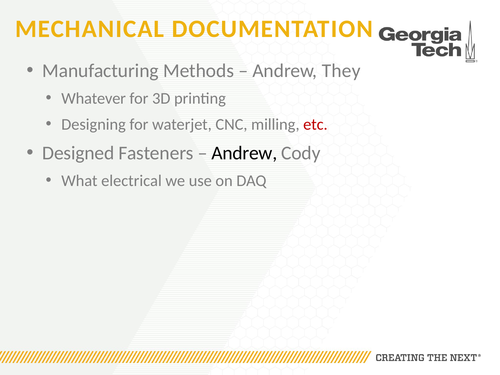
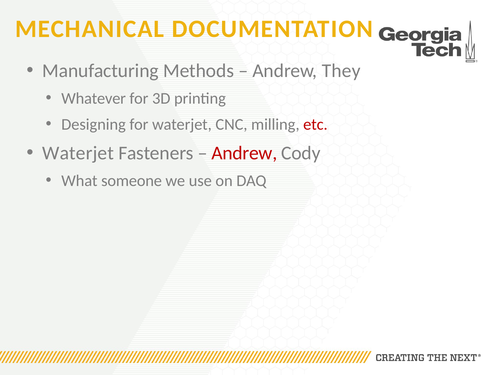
Designed at (78, 153): Designed -> Waterjet
Andrew at (244, 153) colour: black -> red
electrical: electrical -> someone
